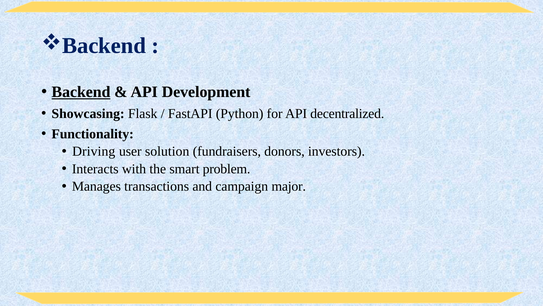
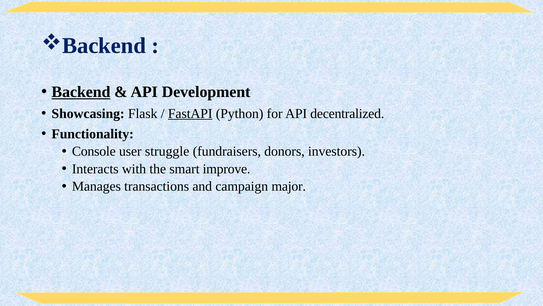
FastAPI underline: none -> present
Driving: Driving -> Console
solution: solution -> struggle
problem: problem -> improve
